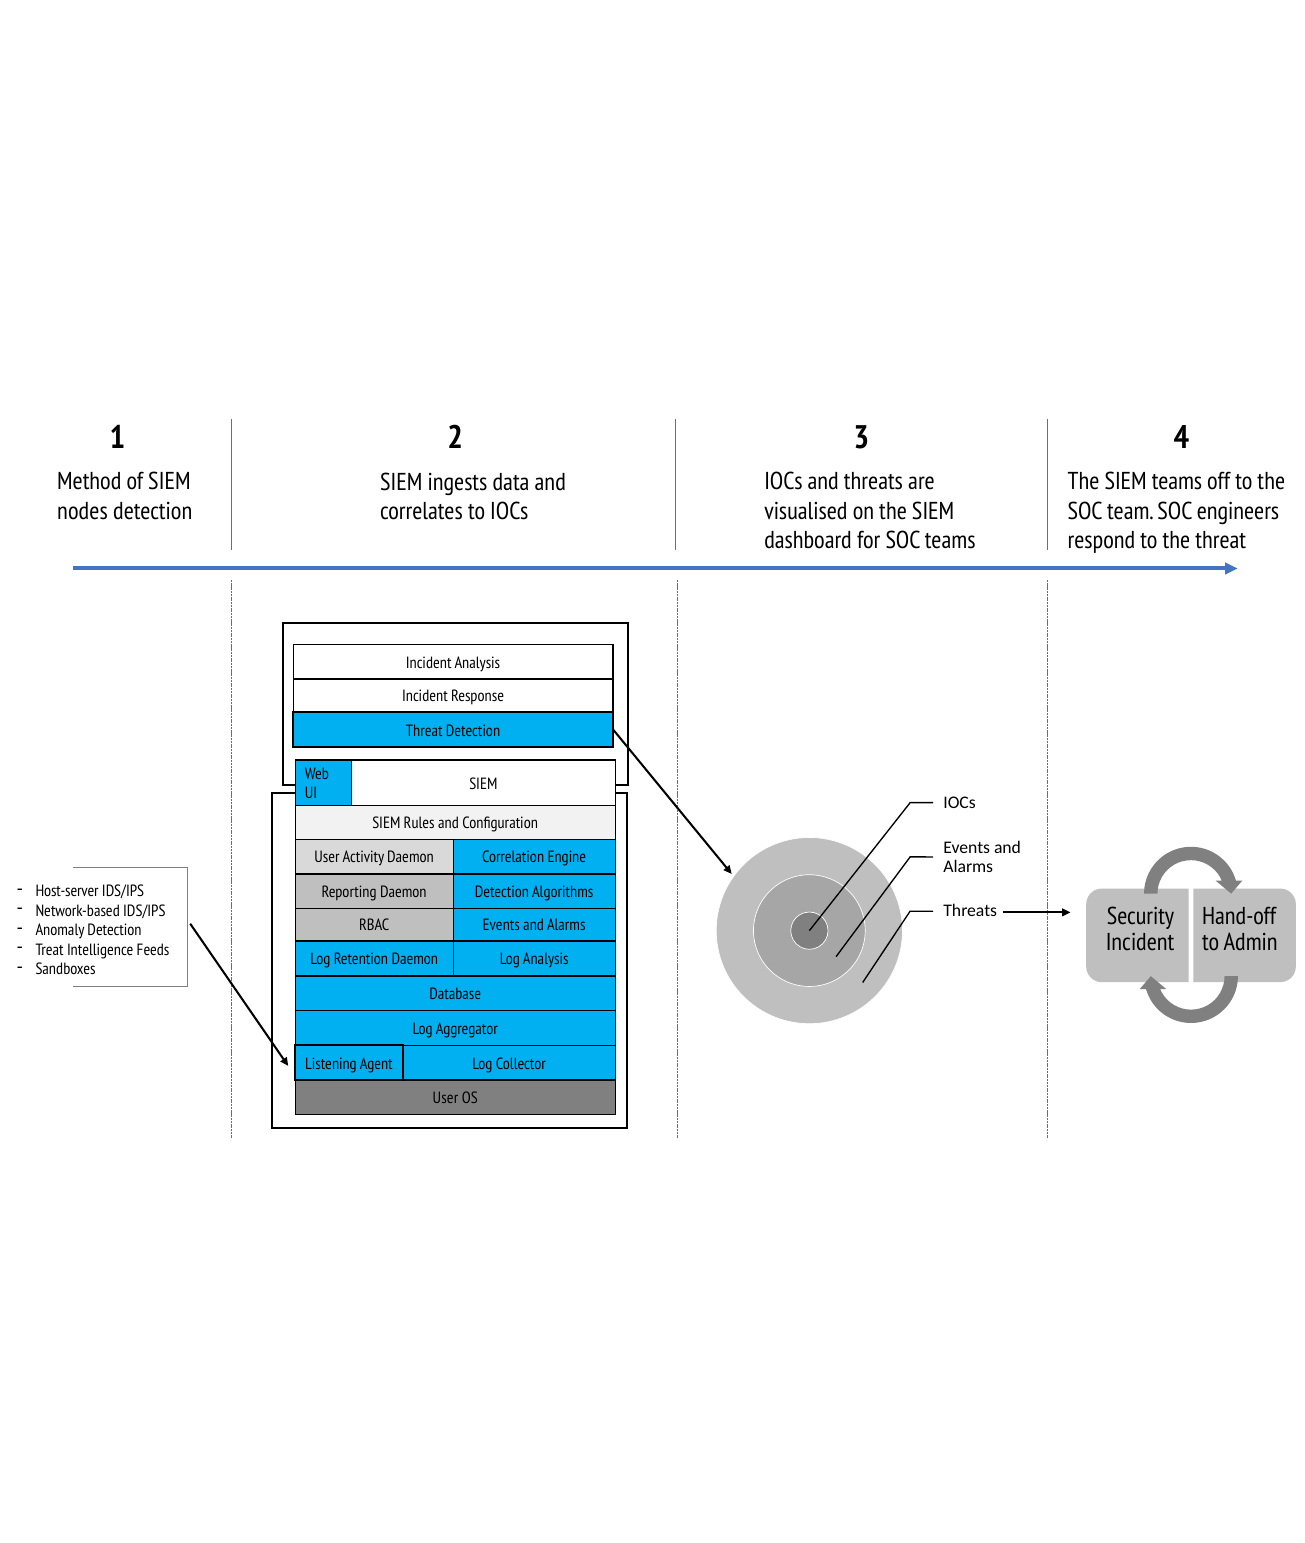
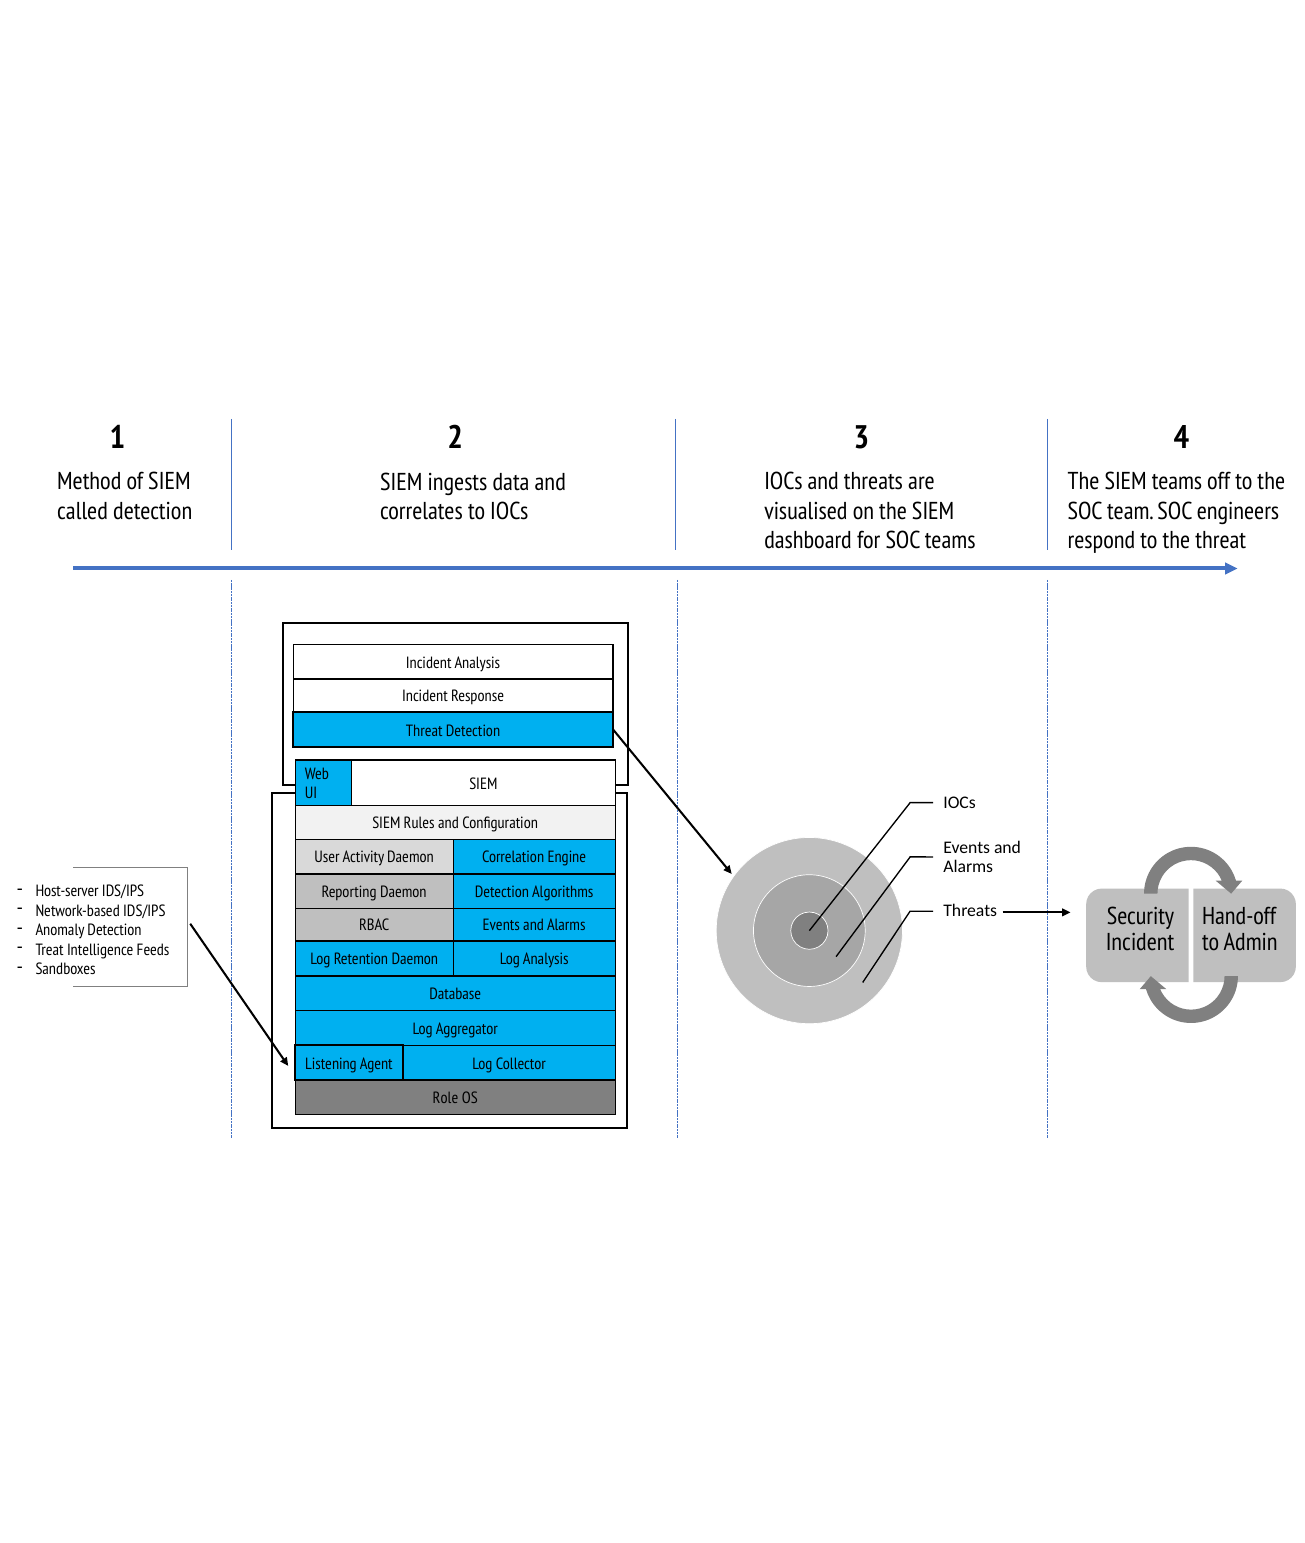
nodes: nodes -> called
User at (445, 1099): User -> Role
